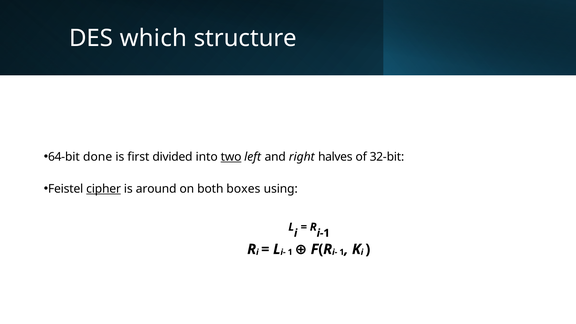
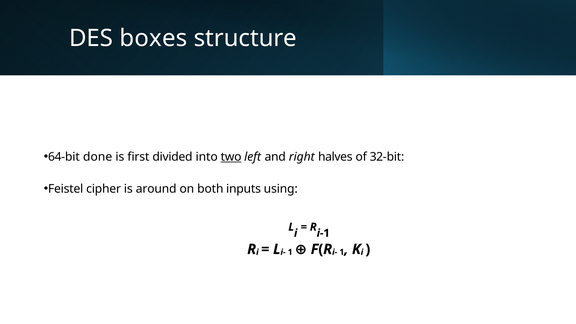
which: which -> boxes
cipher underline: present -> none
boxes: boxes -> inputs
